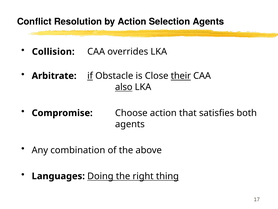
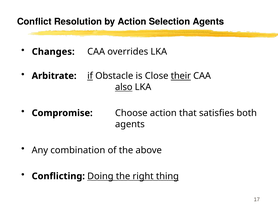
Collision: Collision -> Changes
Languages: Languages -> Conflicting
